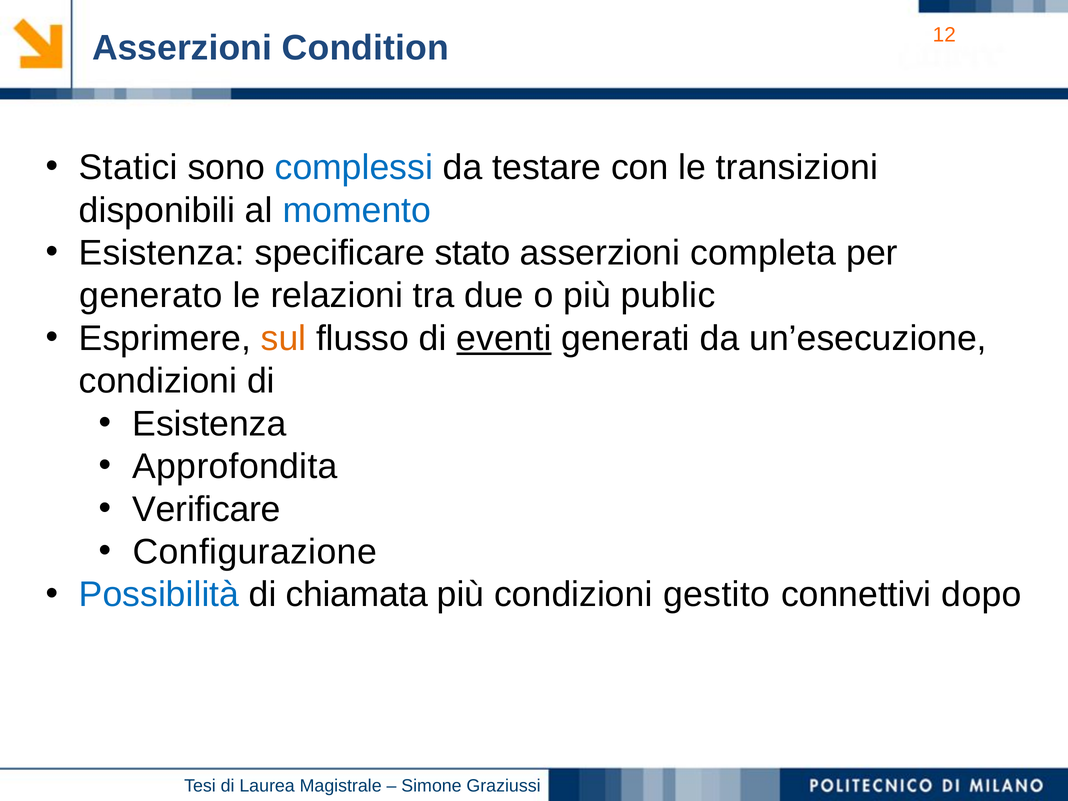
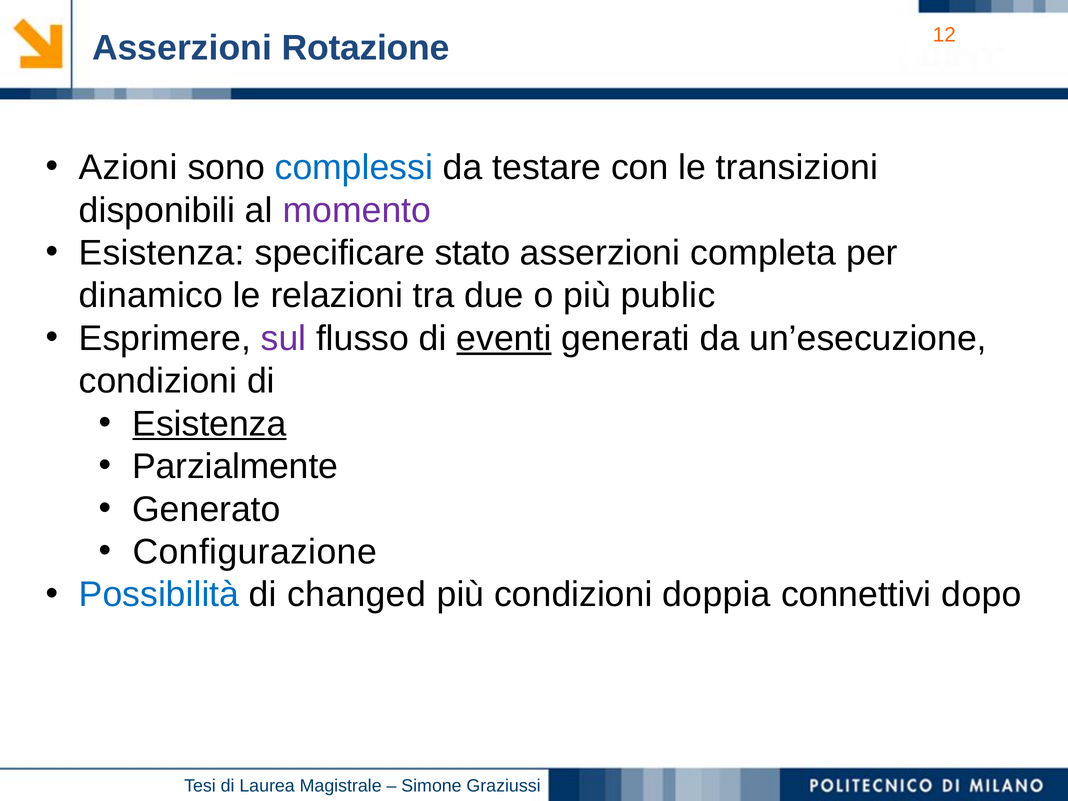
Condition: Condition -> Rotazione
Statici: Statici -> Azioni
momento colour: blue -> purple
generato: generato -> dinamico
sul colour: orange -> purple
Esistenza at (209, 424) underline: none -> present
Approfondita: Approfondita -> Parzialmente
Verificare: Verificare -> Generato
chiamata: chiamata -> changed
gestito: gestito -> doppia
